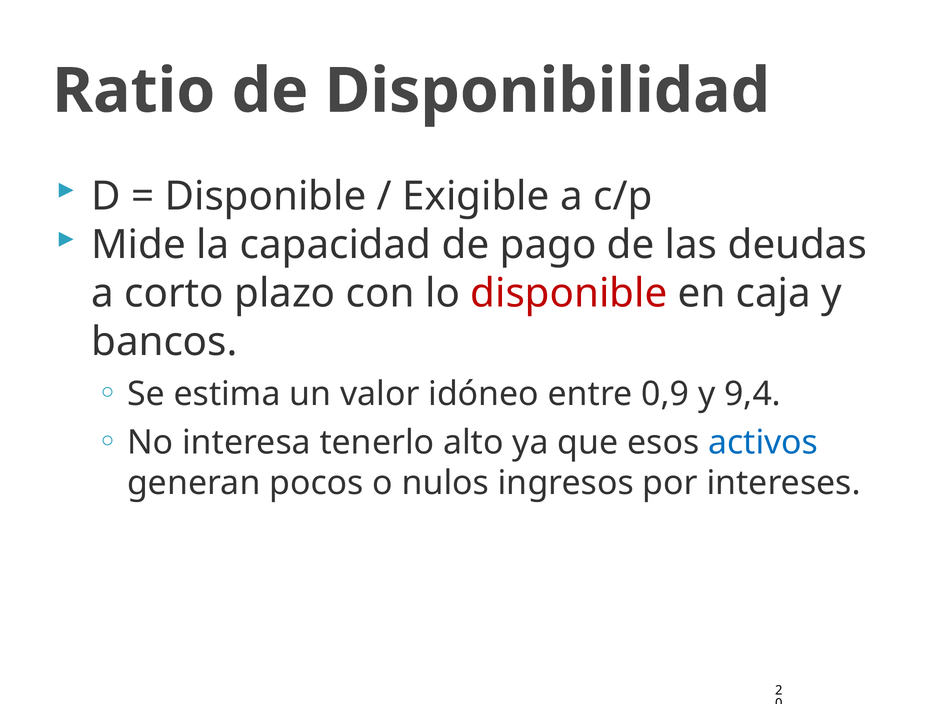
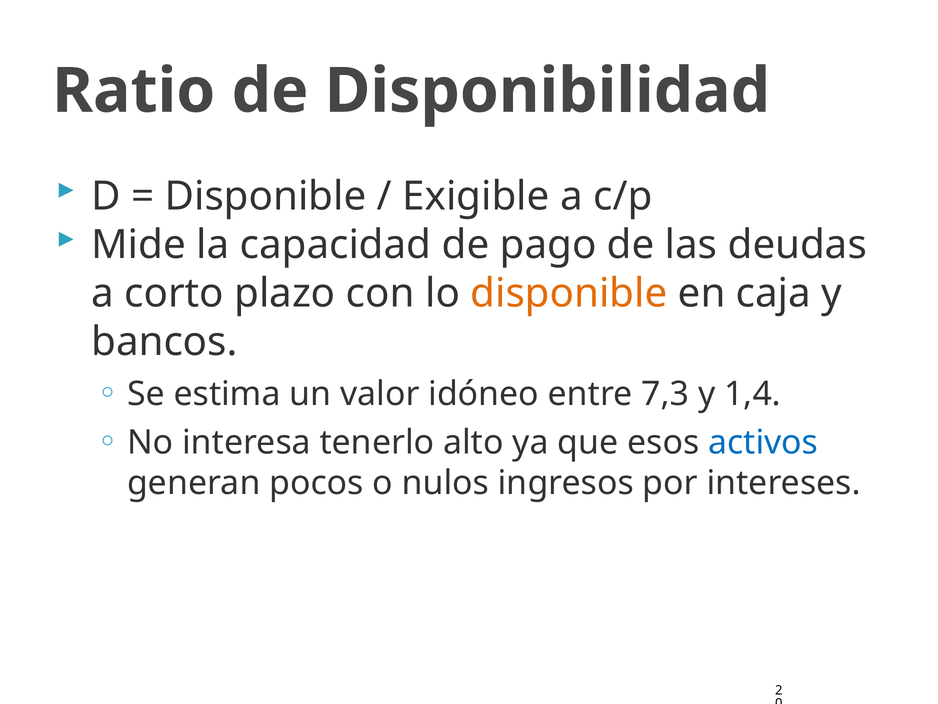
disponible at (569, 293) colour: red -> orange
0,9: 0,9 -> 7,3
9,4: 9,4 -> 1,4
